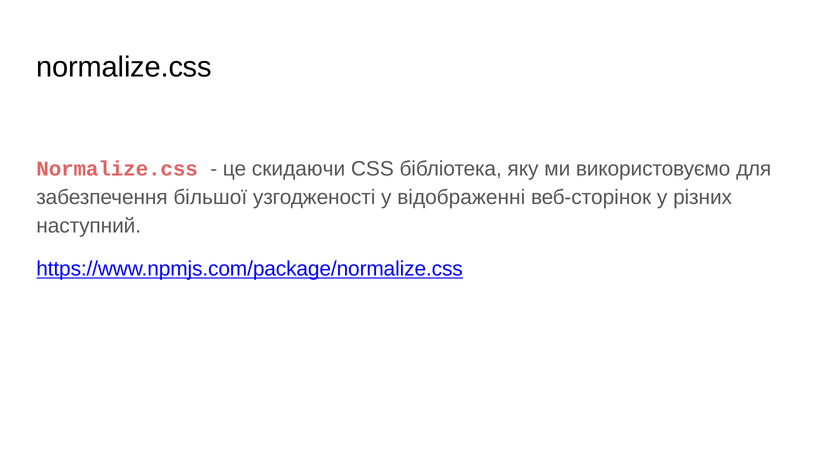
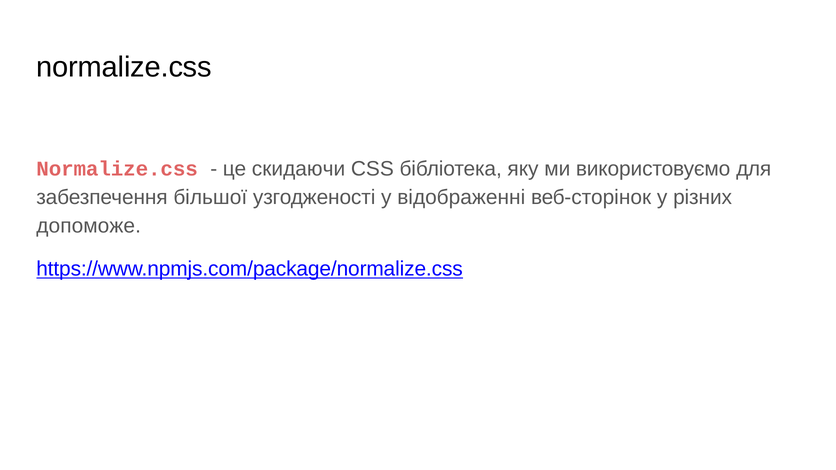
наступний: наступний -> допоможе
